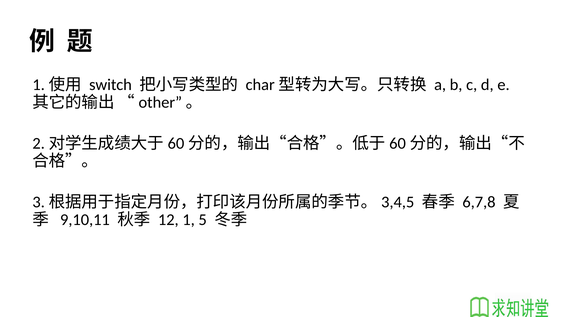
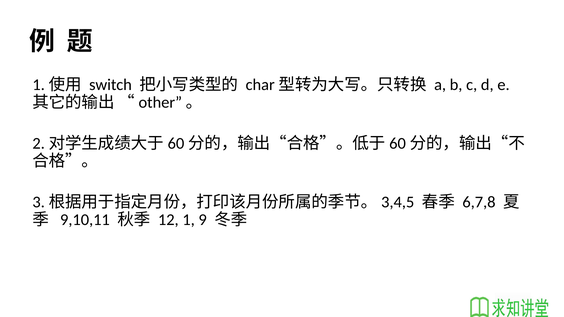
5: 5 -> 9
